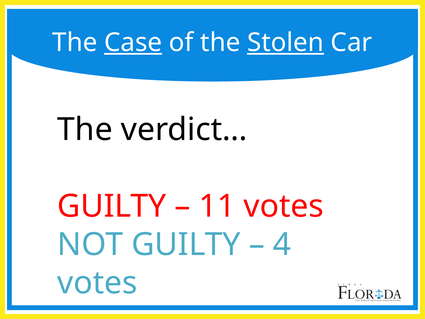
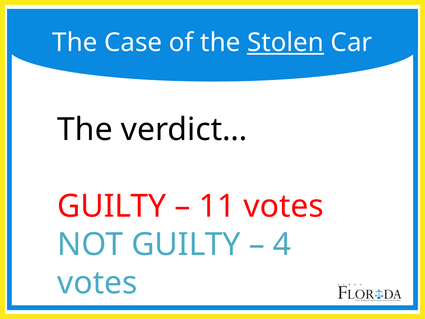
Case underline: present -> none
